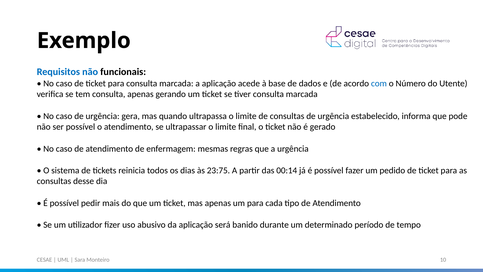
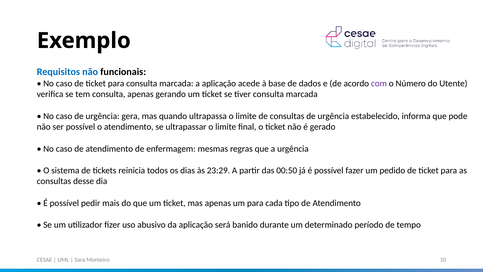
com colour: blue -> purple
23:75: 23:75 -> 23:29
00:14: 00:14 -> 00:50
